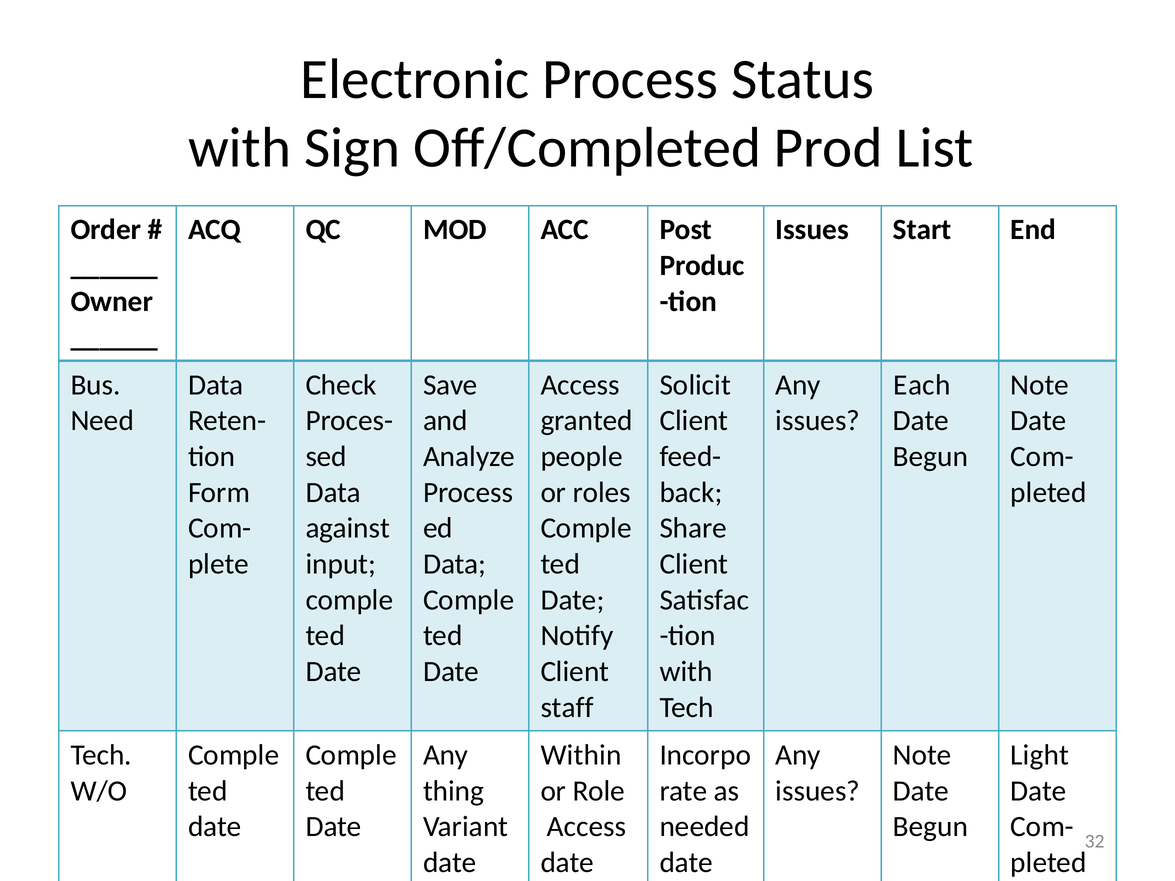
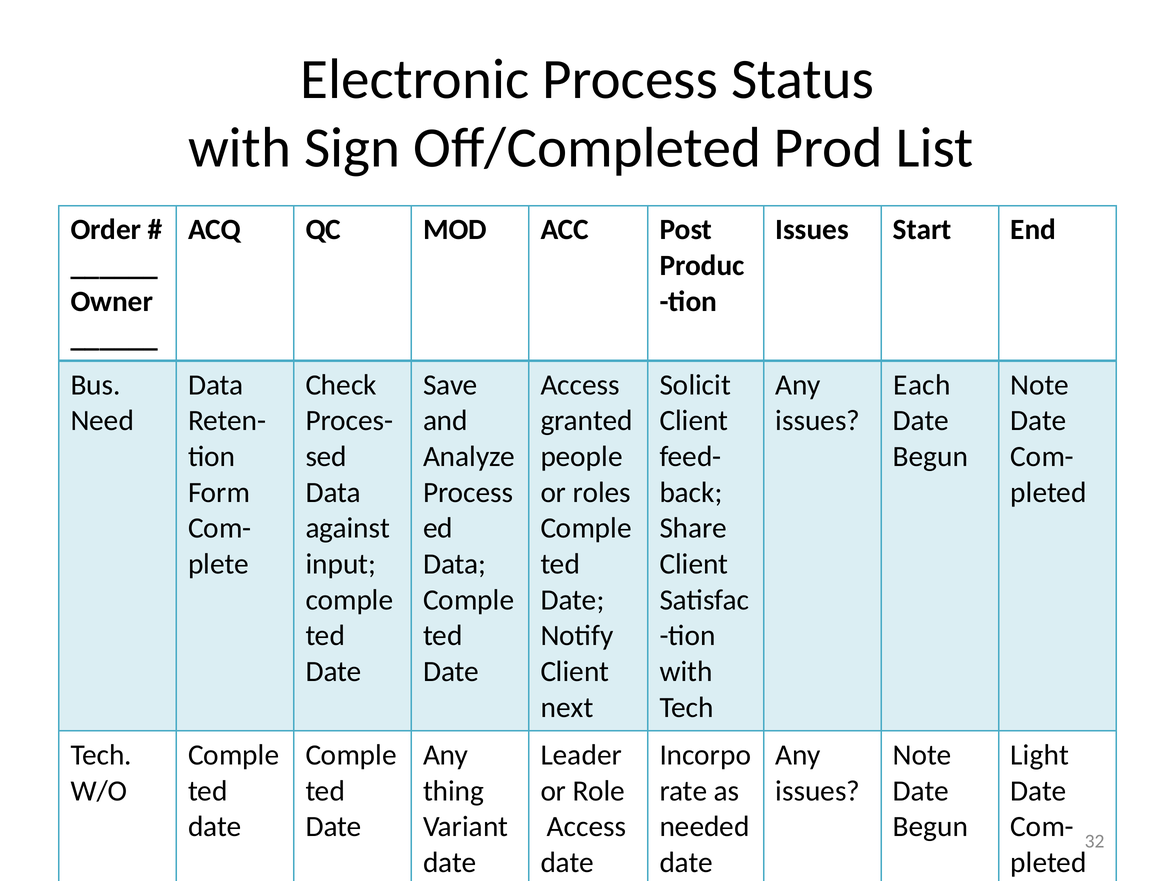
staff: staff -> next
Within: Within -> Leader
